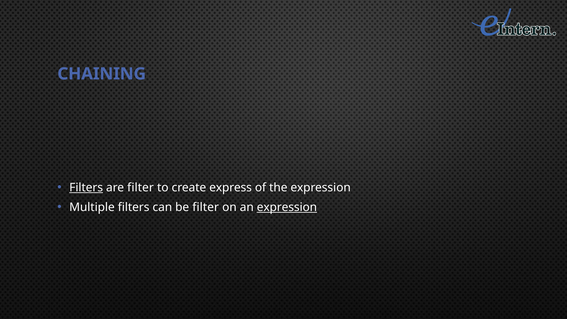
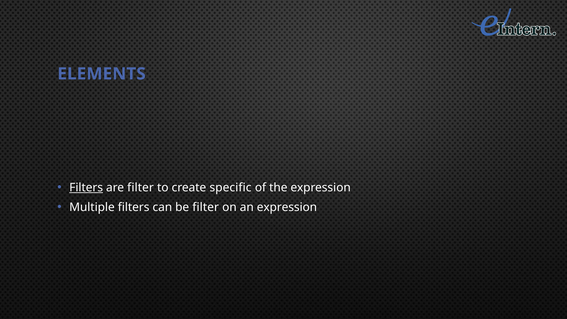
CHAINING: CHAINING -> ELEMENTS
express: express -> specific
expression at (287, 207) underline: present -> none
